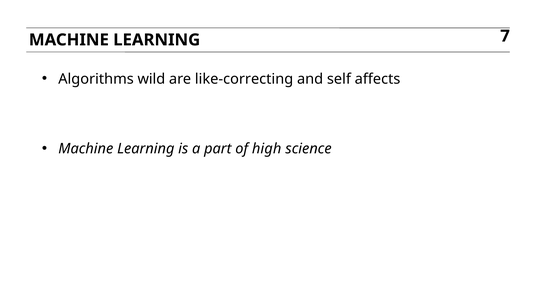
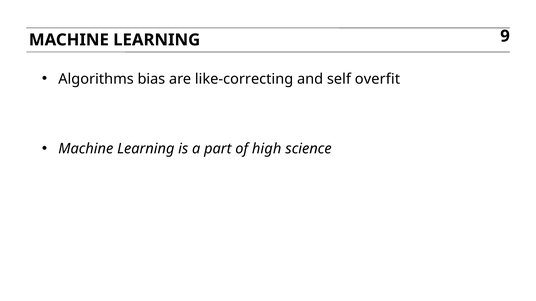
7: 7 -> 9
wild: wild -> bias
affects: affects -> overfit
